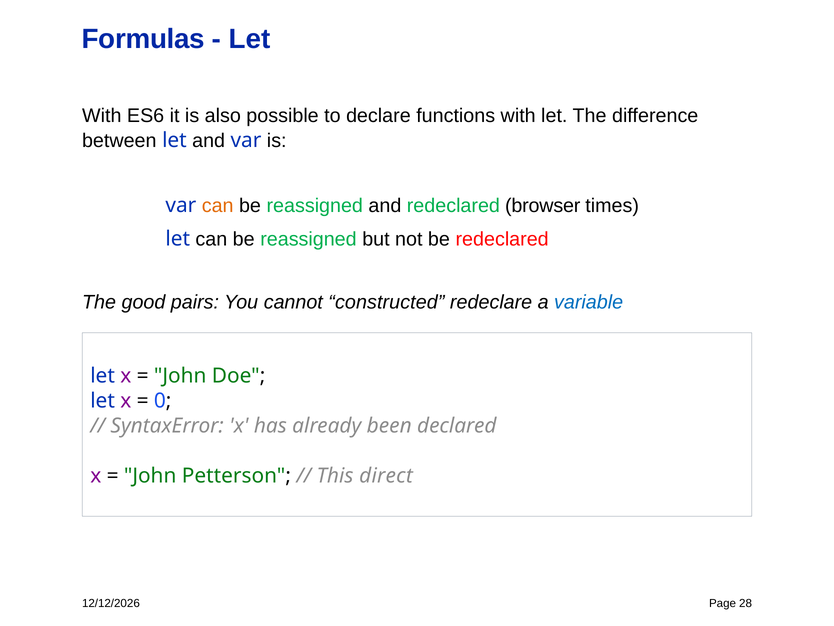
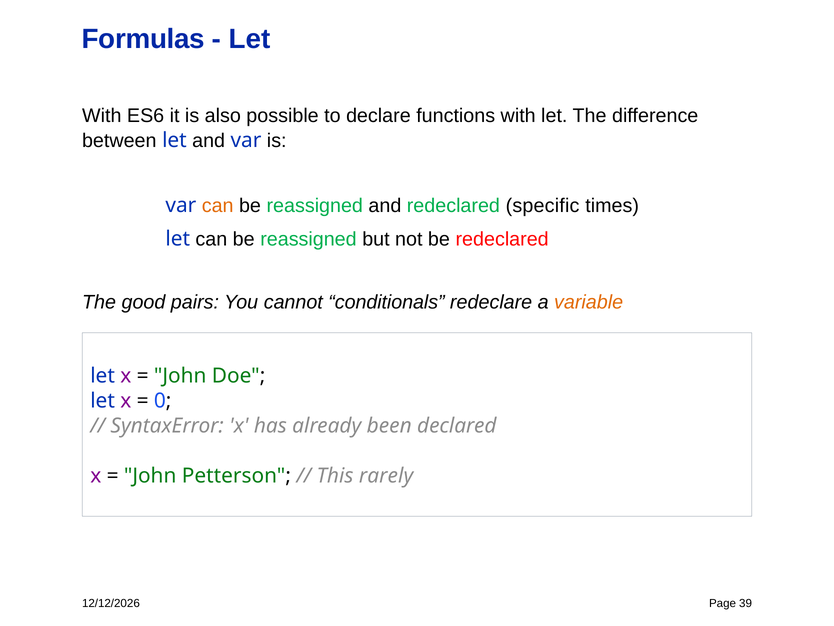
browser: browser -> specific
constructed: constructed -> conditionals
variable colour: blue -> orange
direct: direct -> rarely
28: 28 -> 39
